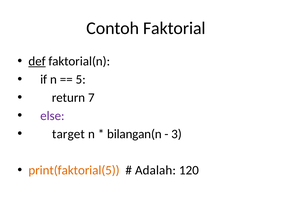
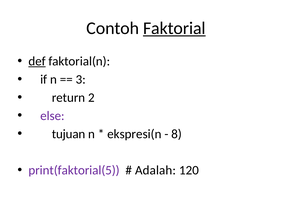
Faktorial underline: none -> present
5: 5 -> 3
7: 7 -> 2
target: target -> tujuan
bilangan(n: bilangan(n -> ekspresi(n
3: 3 -> 8
print(faktorial(5 colour: orange -> purple
